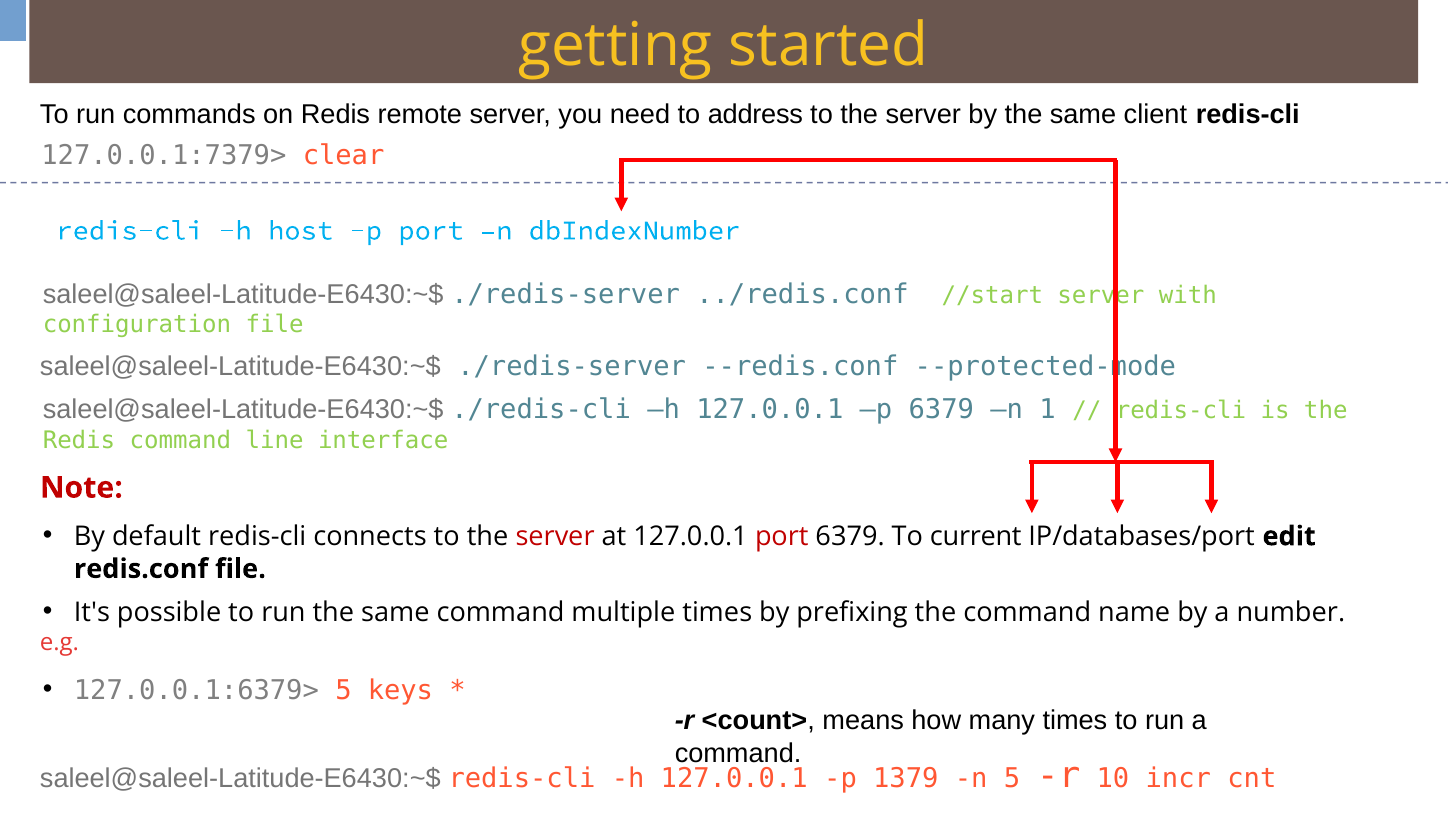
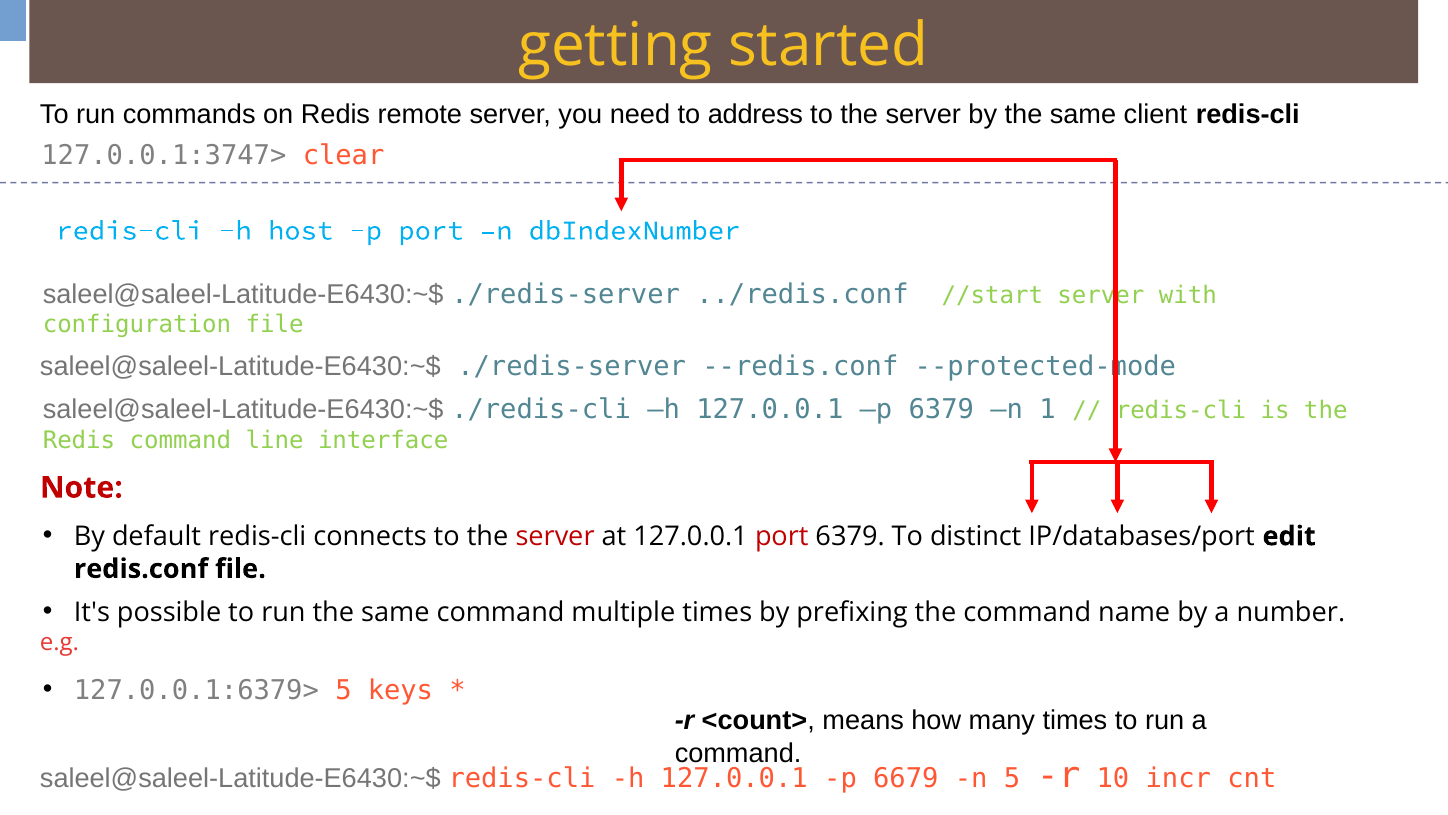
127.0.0.1:7379>: 127.0.0.1:7379> -> 127.0.0.1:3747>
current: current -> distinct
1379: 1379 -> 6679
